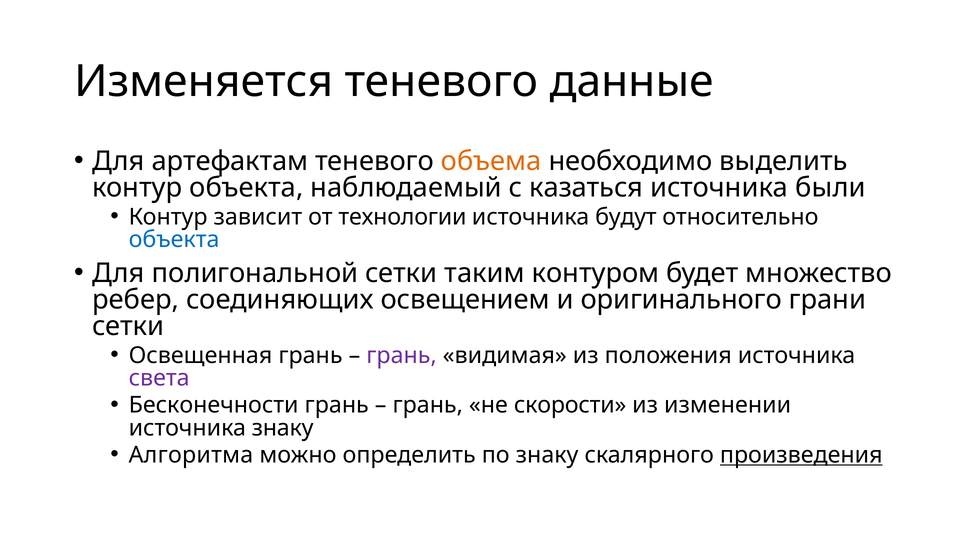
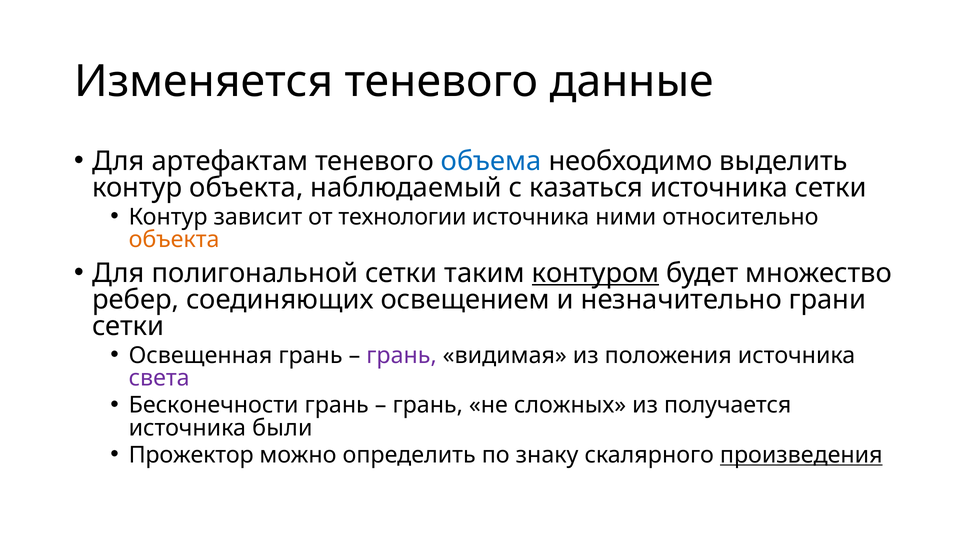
объема colour: orange -> blue
источника были: были -> сетки
будут: будут -> ними
объекта at (174, 240) colour: blue -> orange
контуром underline: none -> present
оригинального: оригинального -> незначительно
скорости: скорости -> сложных
изменении: изменении -> получается
источника знаку: знаку -> были
Алгоритма: Алгоритма -> Прожектор
